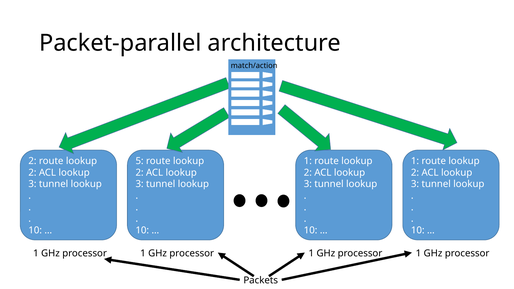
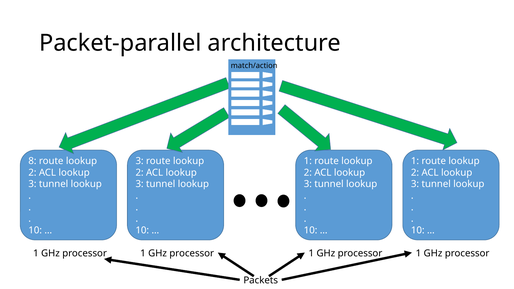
2 at (32, 161): 2 -> 8
5 at (140, 161): 5 -> 3
